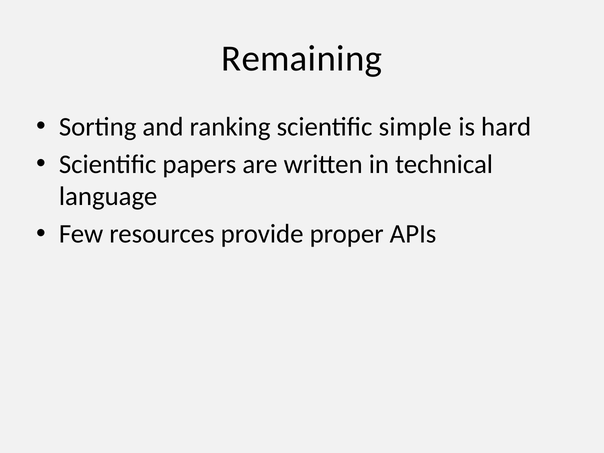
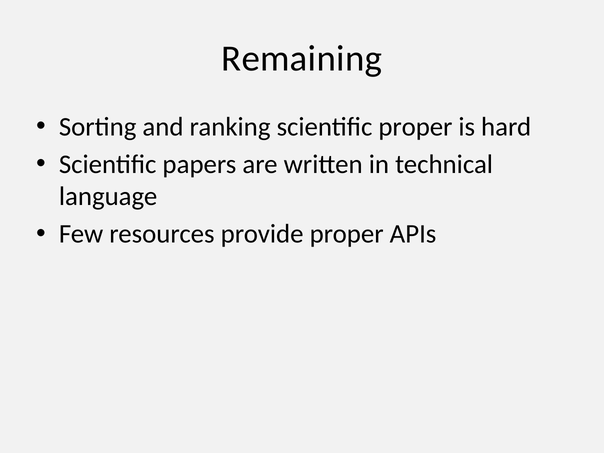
scientific simple: simple -> proper
